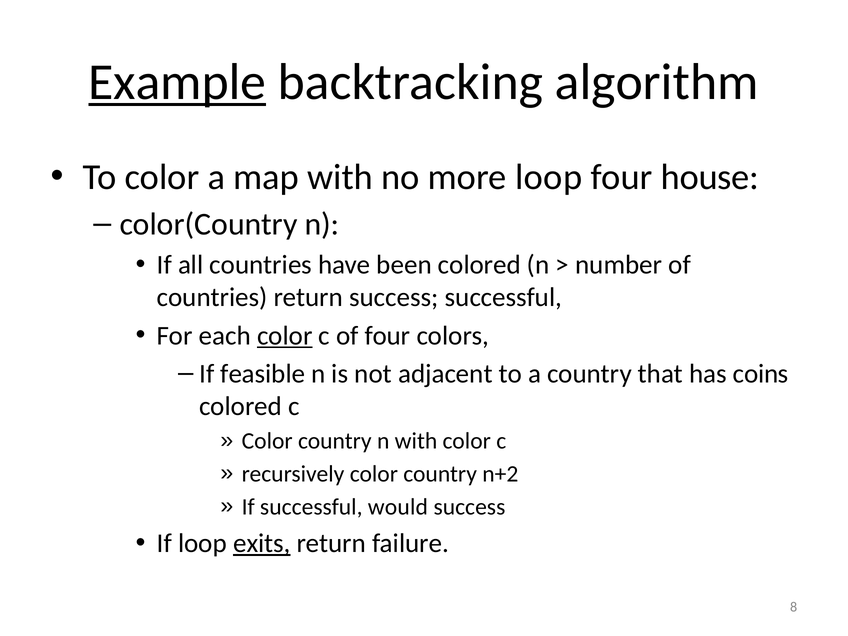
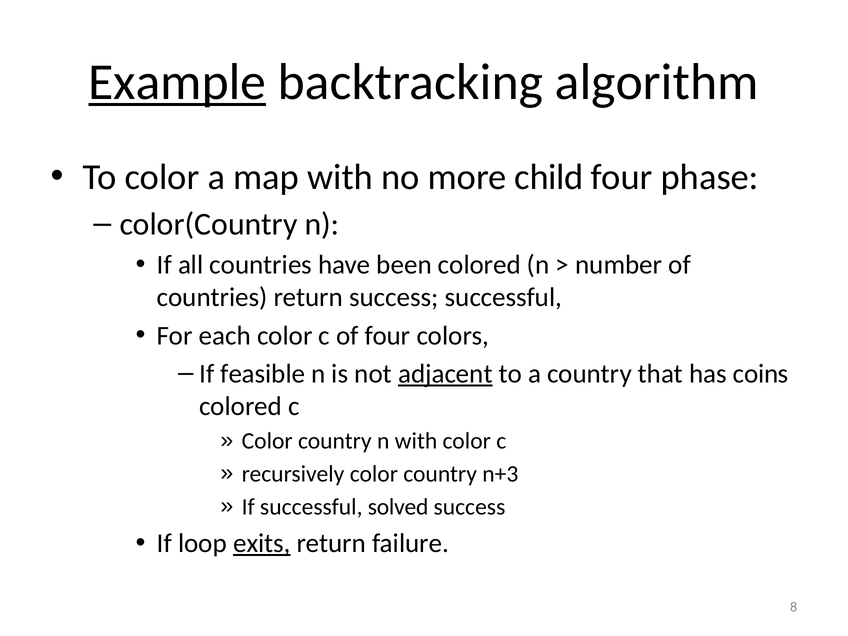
more loop: loop -> child
house: house -> phase
color at (285, 336) underline: present -> none
adjacent underline: none -> present
n+2: n+2 -> n+3
would: would -> solved
